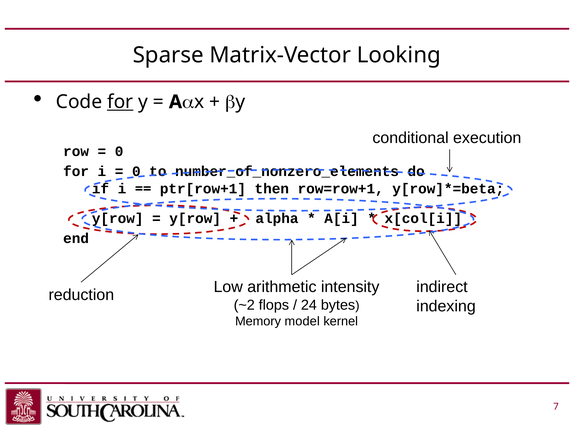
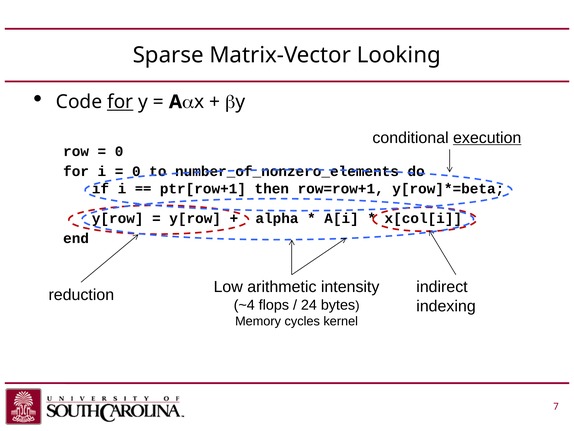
execution underline: none -> present
~2: ~2 -> ~4
model: model -> cycles
